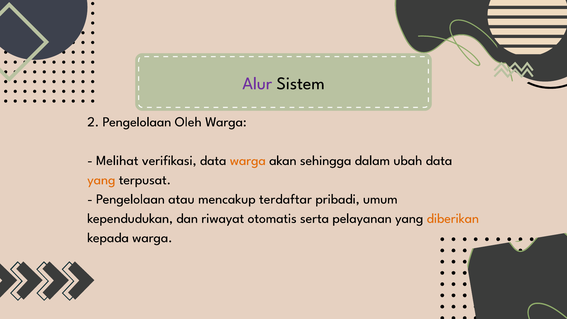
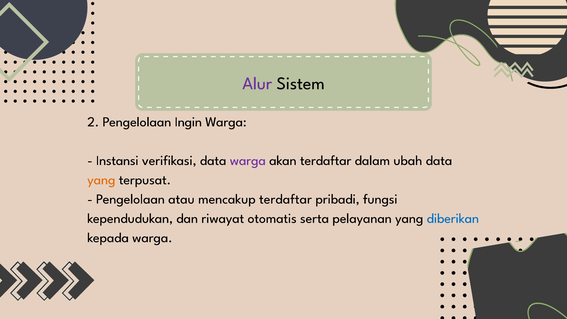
Oleh: Oleh -> Ingin
Melihat: Melihat -> Instansi
warga at (248, 160) colour: orange -> purple
akan sehingga: sehingga -> terdaftar
umum: umum -> fungsi
diberikan colour: orange -> blue
